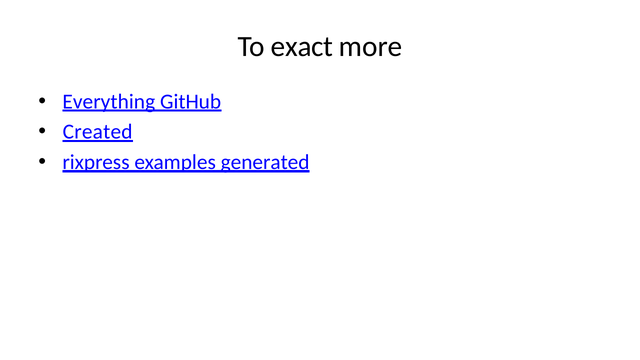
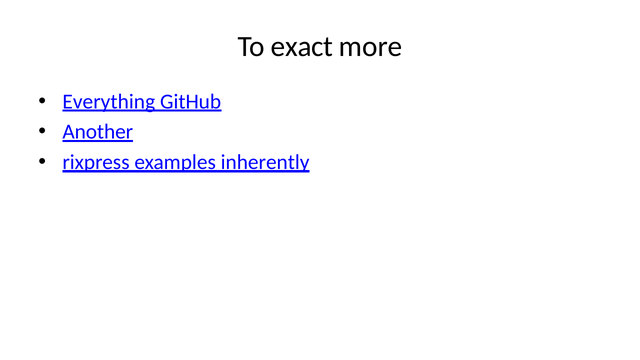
Created: Created -> Another
generated: generated -> inherently
